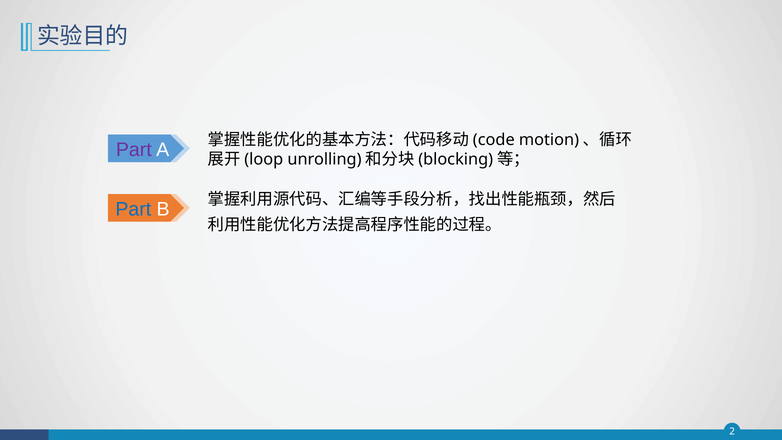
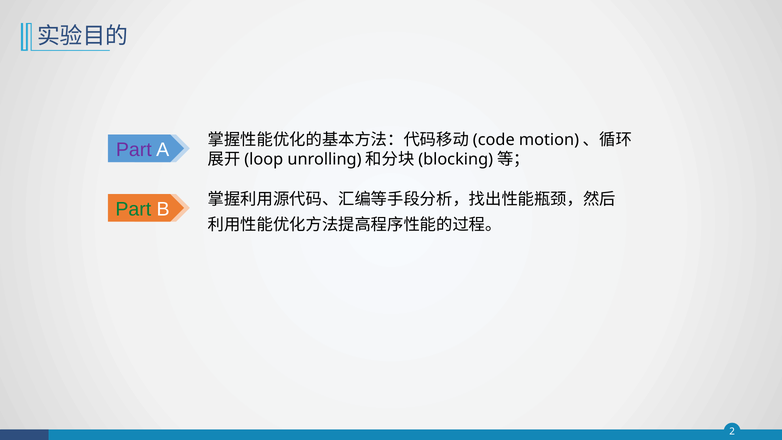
Part at (133, 209) colour: blue -> green
